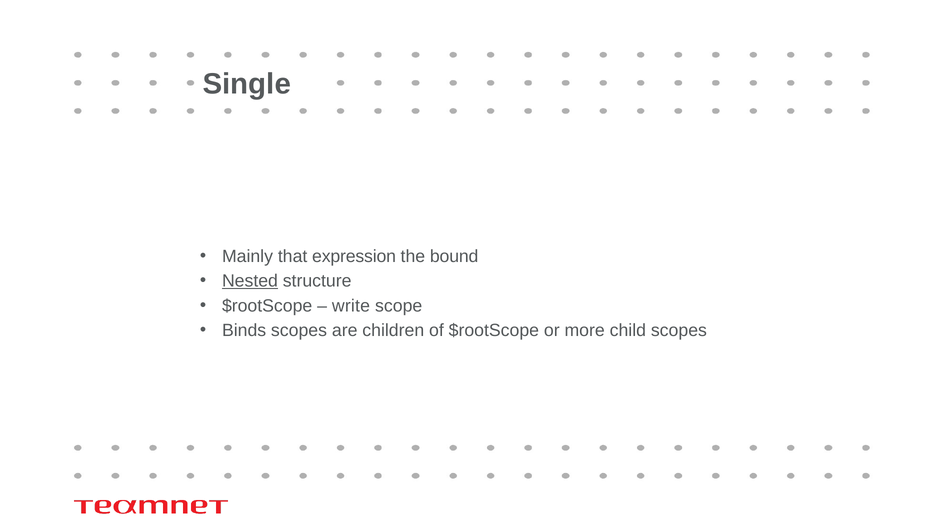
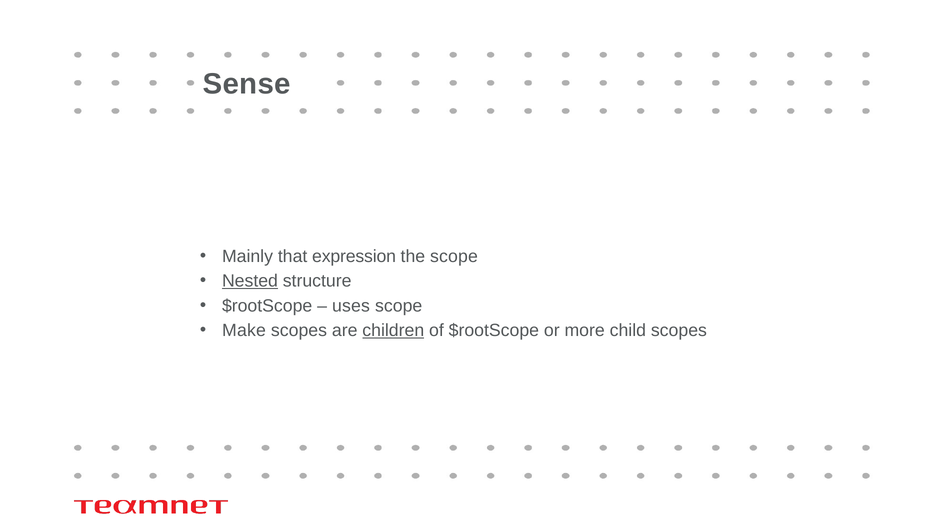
Single: Single -> Sense
the bound: bound -> scope
write: write -> uses
Binds: Binds -> Make
children underline: none -> present
